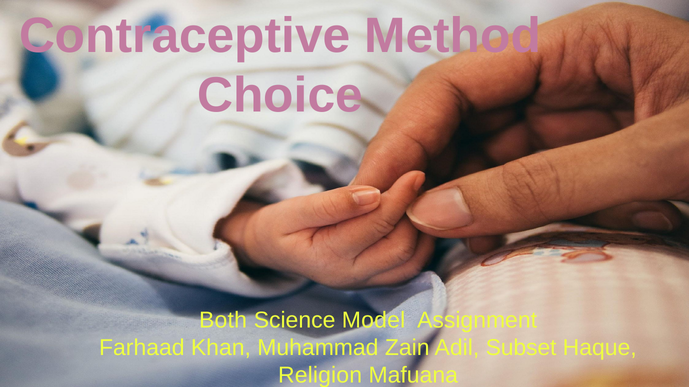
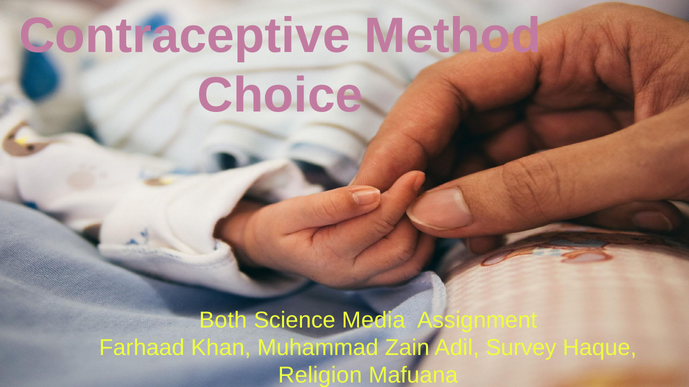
Model: Model -> Media
Subset: Subset -> Survey
